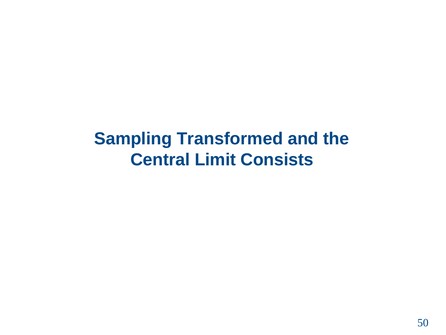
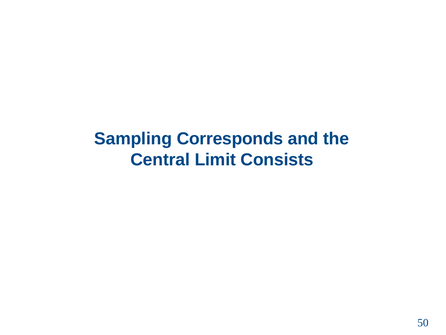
Transformed: Transformed -> Corresponds
